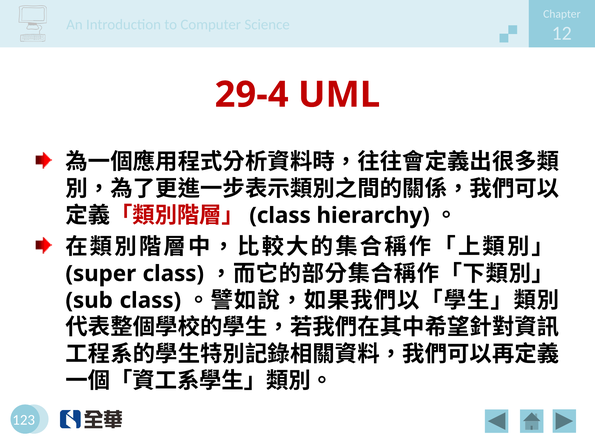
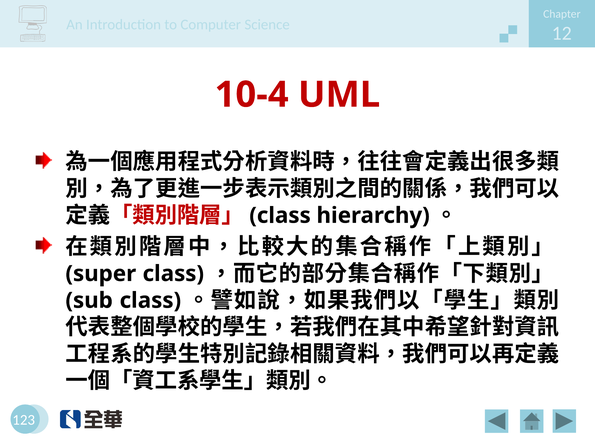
29-4: 29-4 -> 10-4
